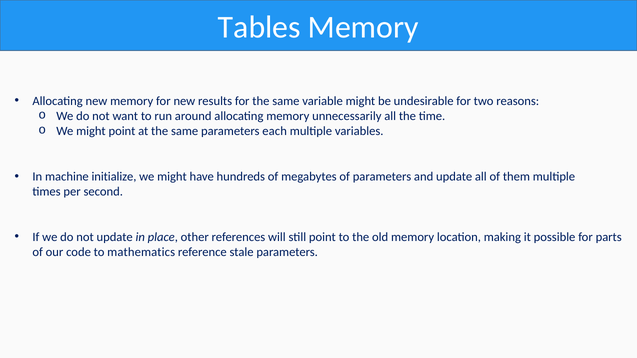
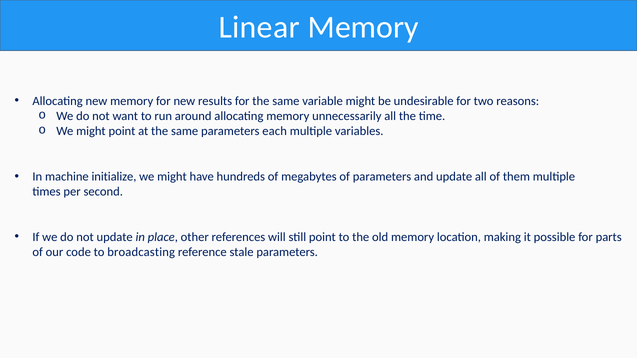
Tables: Tables -> Linear
mathematics: mathematics -> broadcasting
